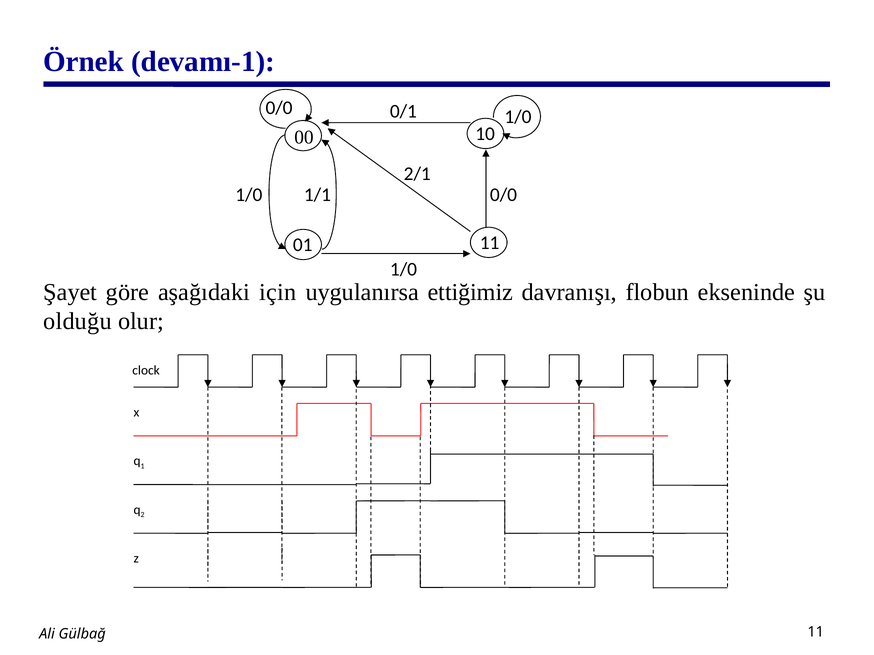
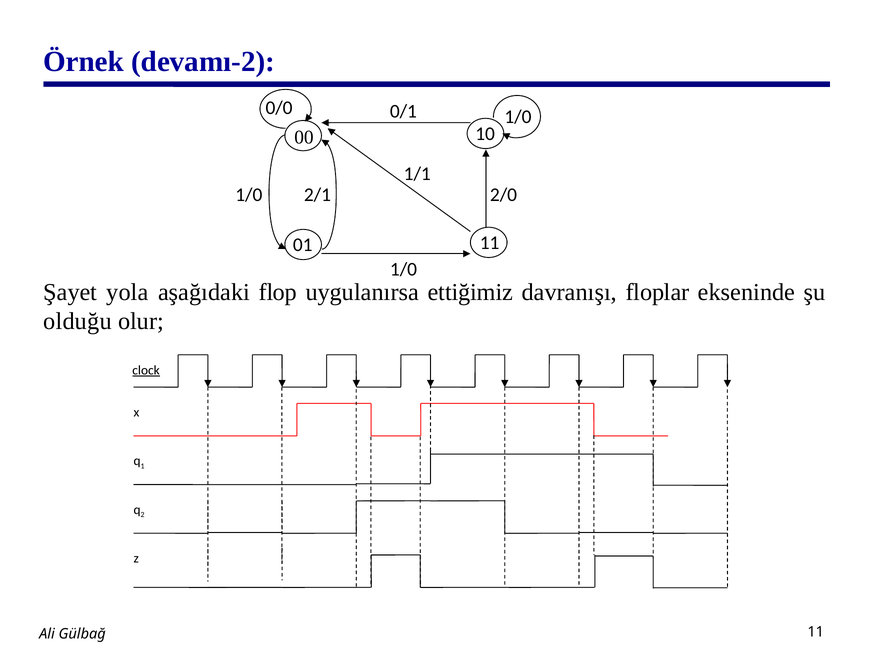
devamı-1: devamı-1 -> devamı-2
2/1: 2/1 -> 1/1
1/1: 1/1 -> 2/1
0/0 at (504, 195): 0/0 -> 2/0
göre: göre -> yola
için: için -> flop
flobun: flobun -> floplar
clock underline: none -> present
